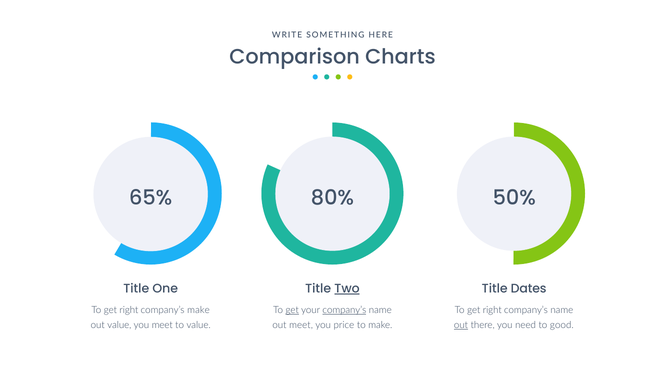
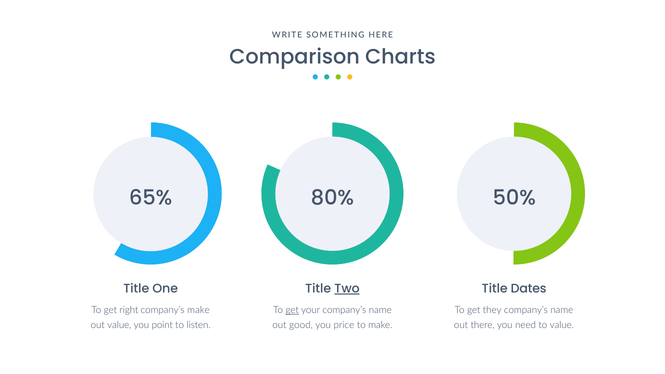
company’s at (344, 310) underline: present -> none
right at (492, 310): right -> they
you meet: meet -> point
to value: value -> listen
out meet: meet -> good
out at (461, 325) underline: present -> none
to good: good -> value
